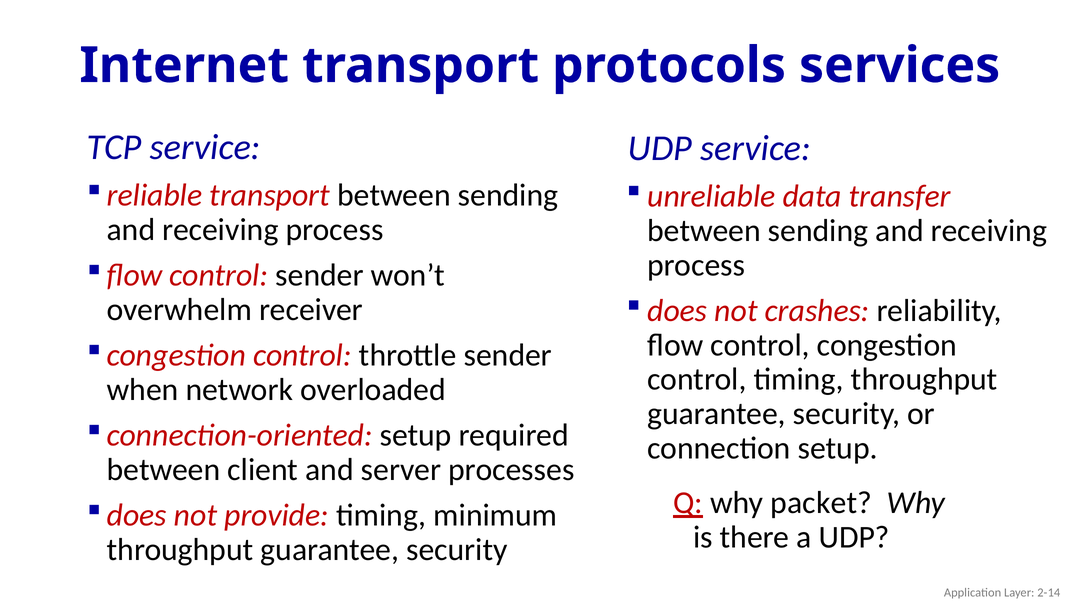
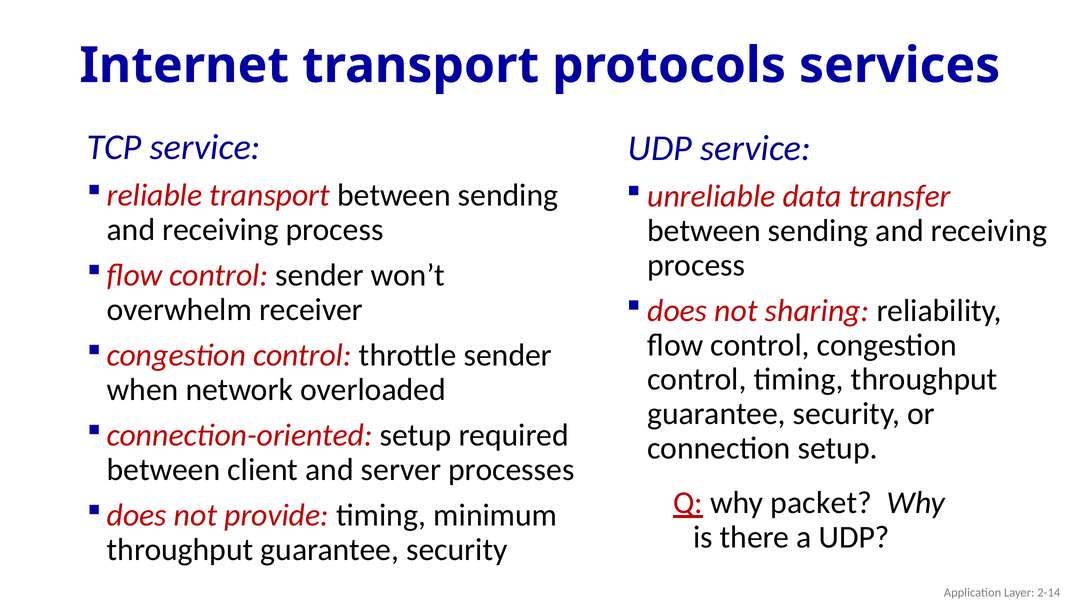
crashes: crashes -> sharing
